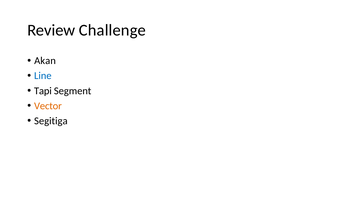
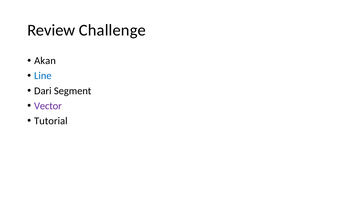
Tapi: Tapi -> Dari
Vector colour: orange -> purple
Segitiga: Segitiga -> Tutorial
